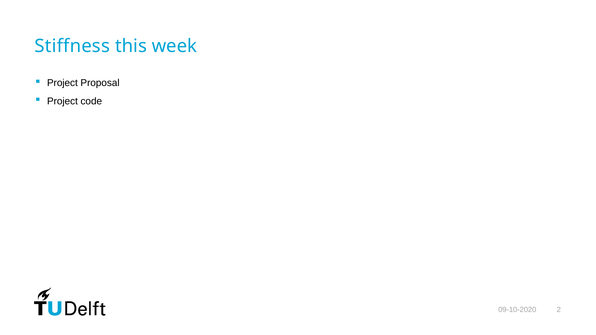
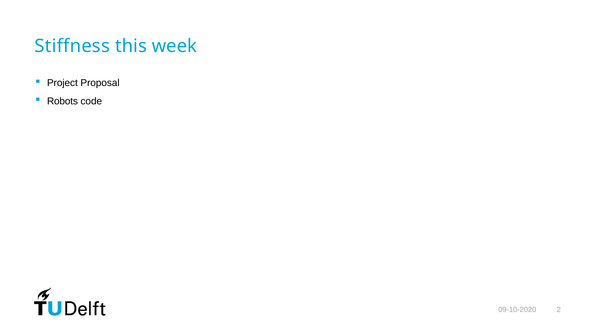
Project at (62, 101): Project -> Robots
